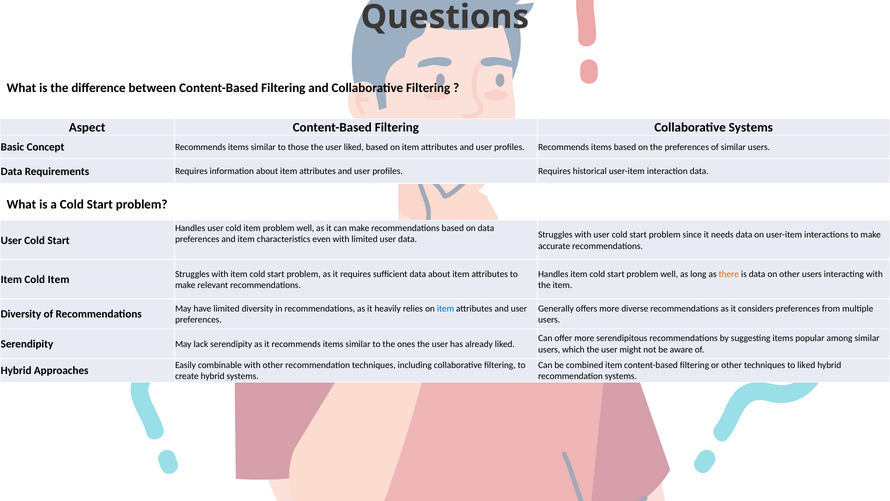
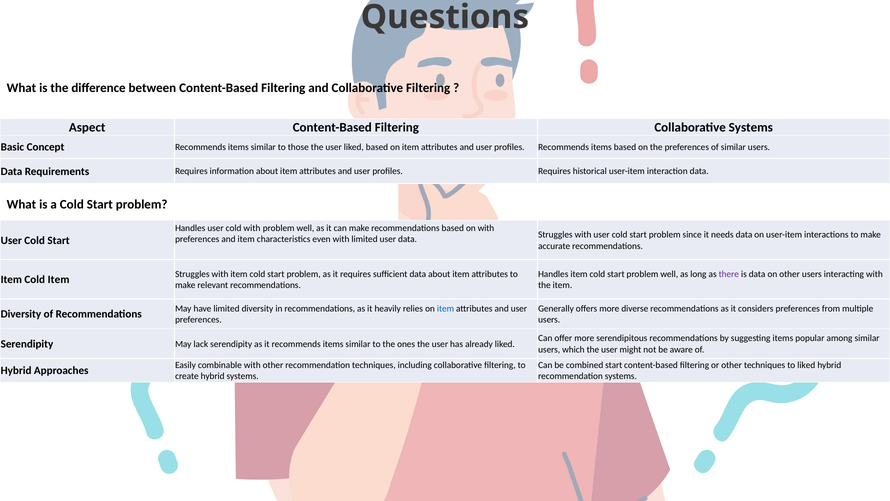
user cold item: item -> with
on data: data -> with
there colour: orange -> purple
combined item: item -> start
